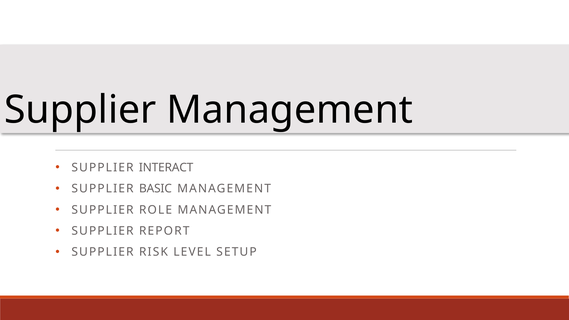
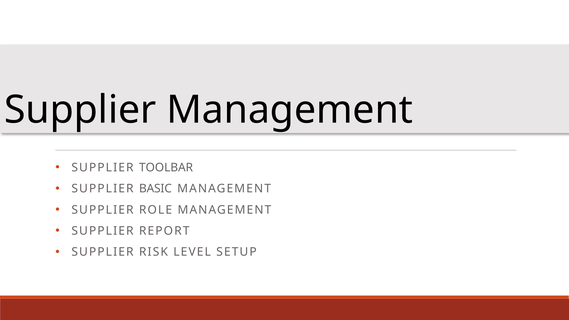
INTERACT: INTERACT -> TOOLBAR
